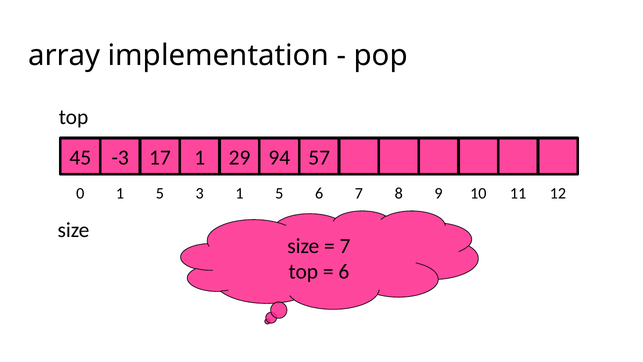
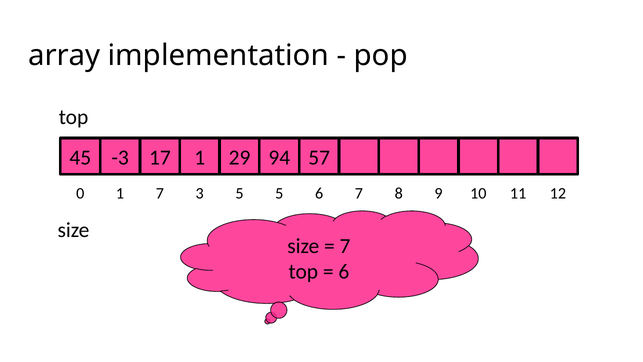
0 1 5: 5 -> 7
3 1: 1 -> 5
